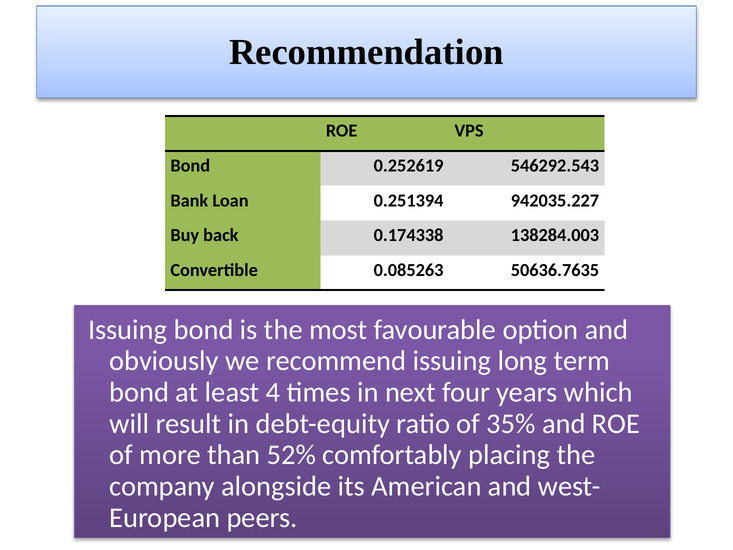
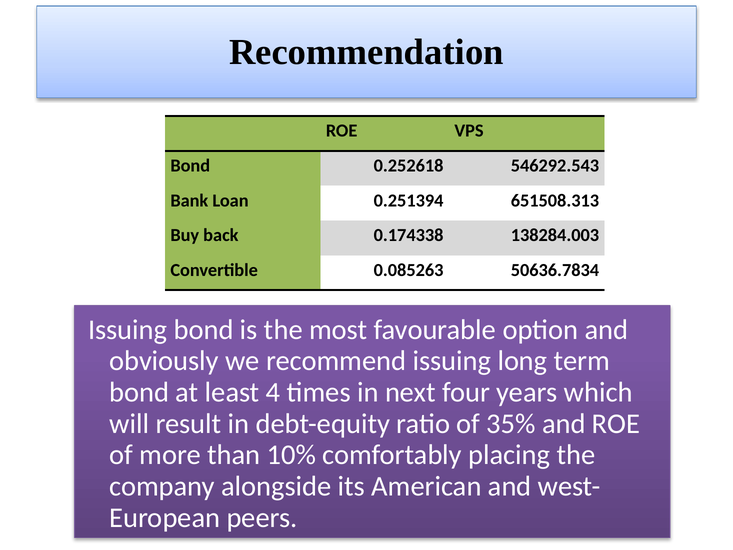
0.252619: 0.252619 -> 0.252618
942035.227: 942035.227 -> 651508.313
50636.7635: 50636.7635 -> 50636.7834
52%: 52% -> 10%
